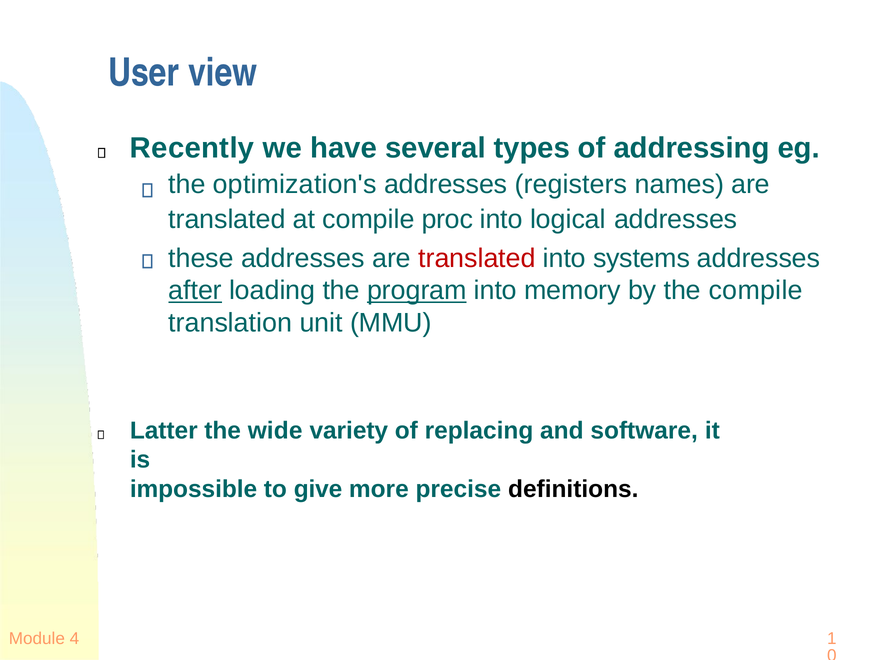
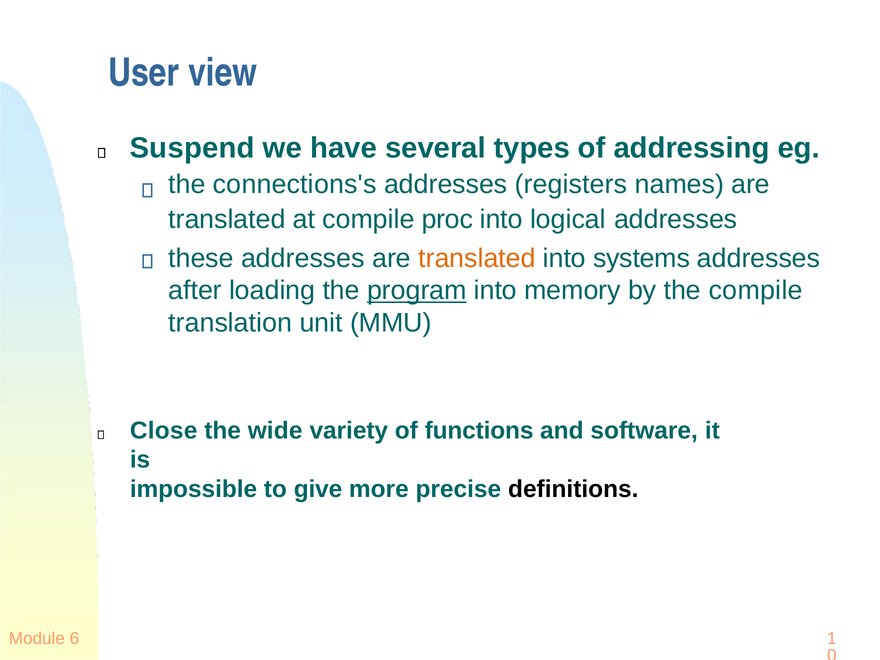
Recently: Recently -> Suspend
optimization's: optimization's -> connections's
translated at (477, 258) colour: red -> orange
after underline: present -> none
Latter: Latter -> Close
replacing: replacing -> functions
4: 4 -> 6
